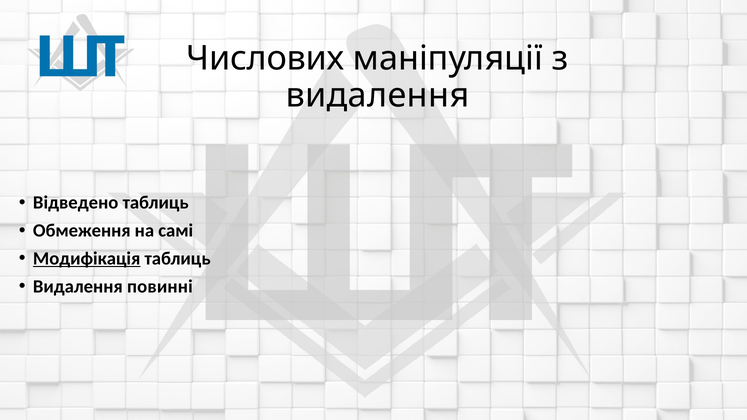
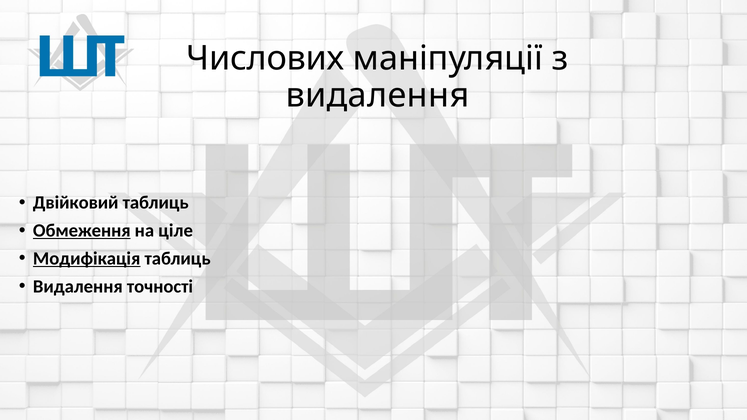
Відведено: Відведено -> Двійковий
Обмеження underline: none -> present
самі: самі -> ціле
повинні: повинні -> точності
